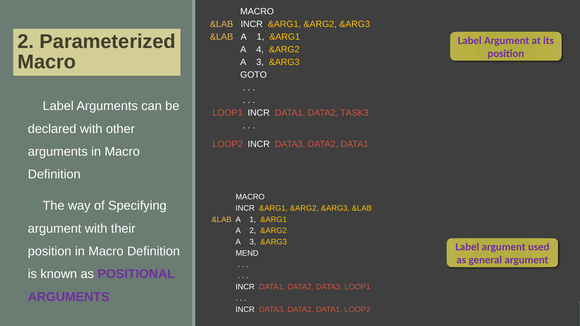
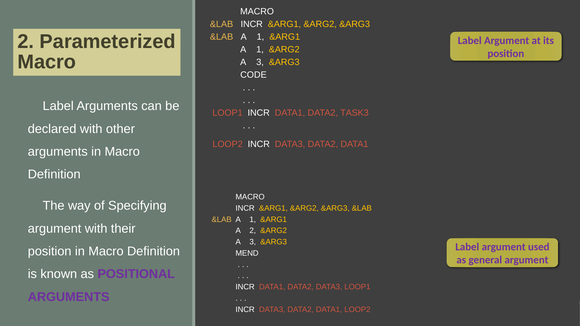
4 at (260, 50): 4 -> 1
GOTO: GOTO -> CODE
